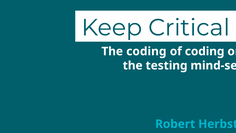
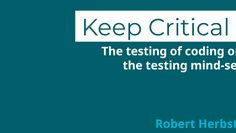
coding at (146, 51): coding -> testing
